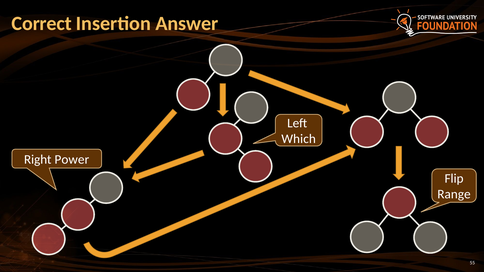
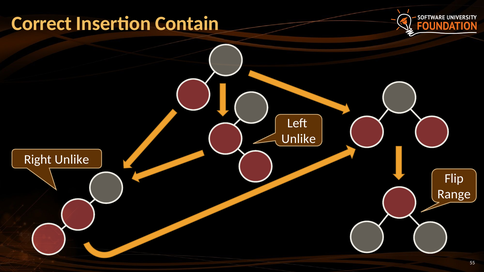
Answer: Answer -> Contain
Which at (299, 139): Which -> Unlike
Right Power: Power -> Unlike
